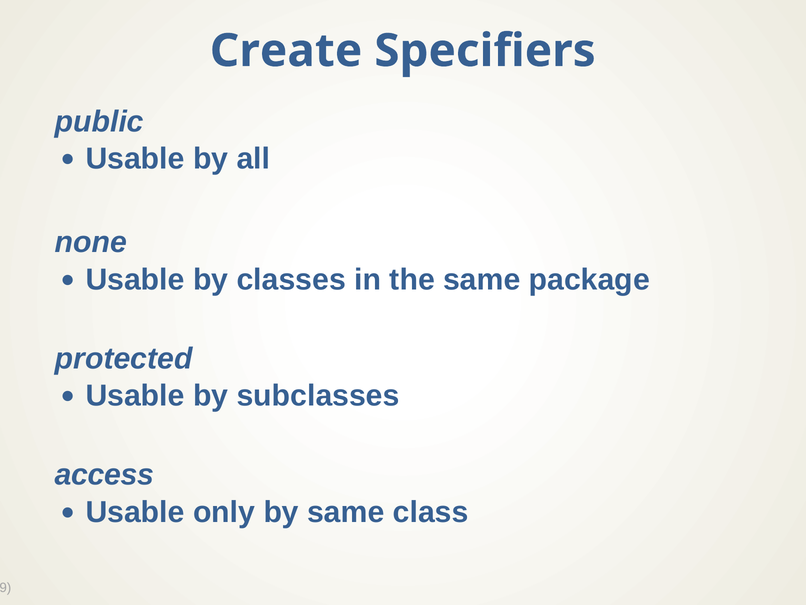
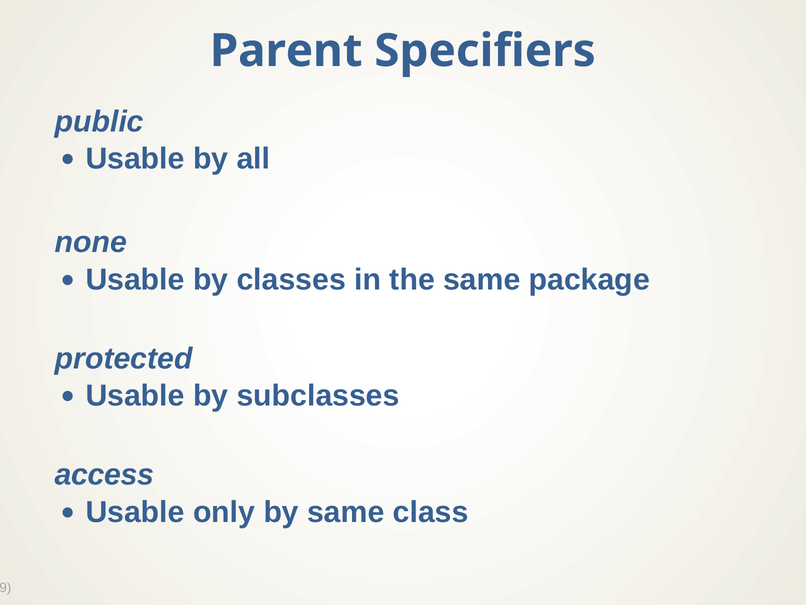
Create: Create -> Parent
